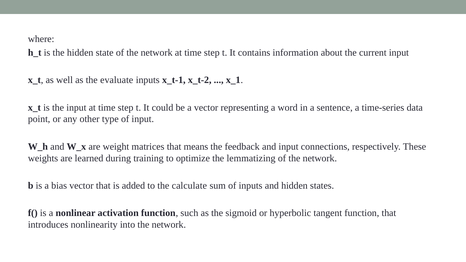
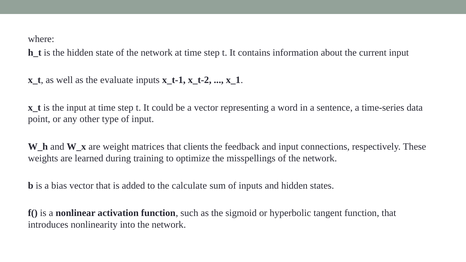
means: means -> clients
lemmatizing: lemmatizing -> misspellings
